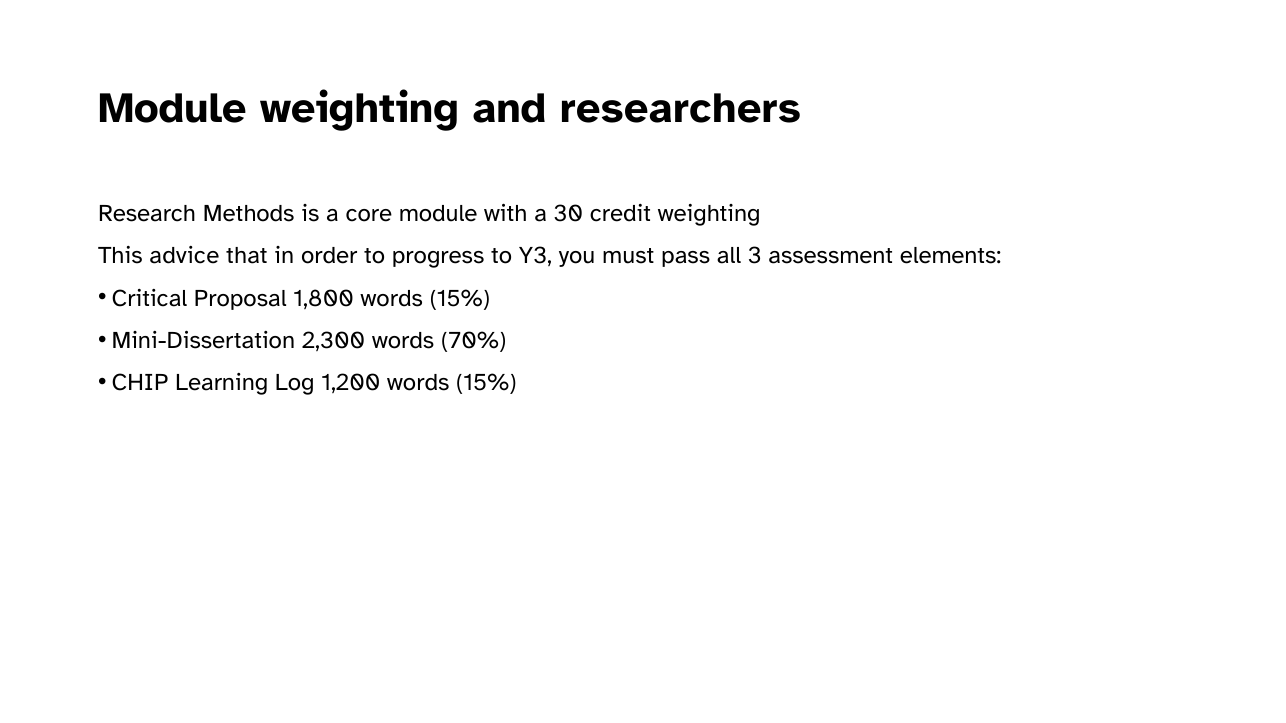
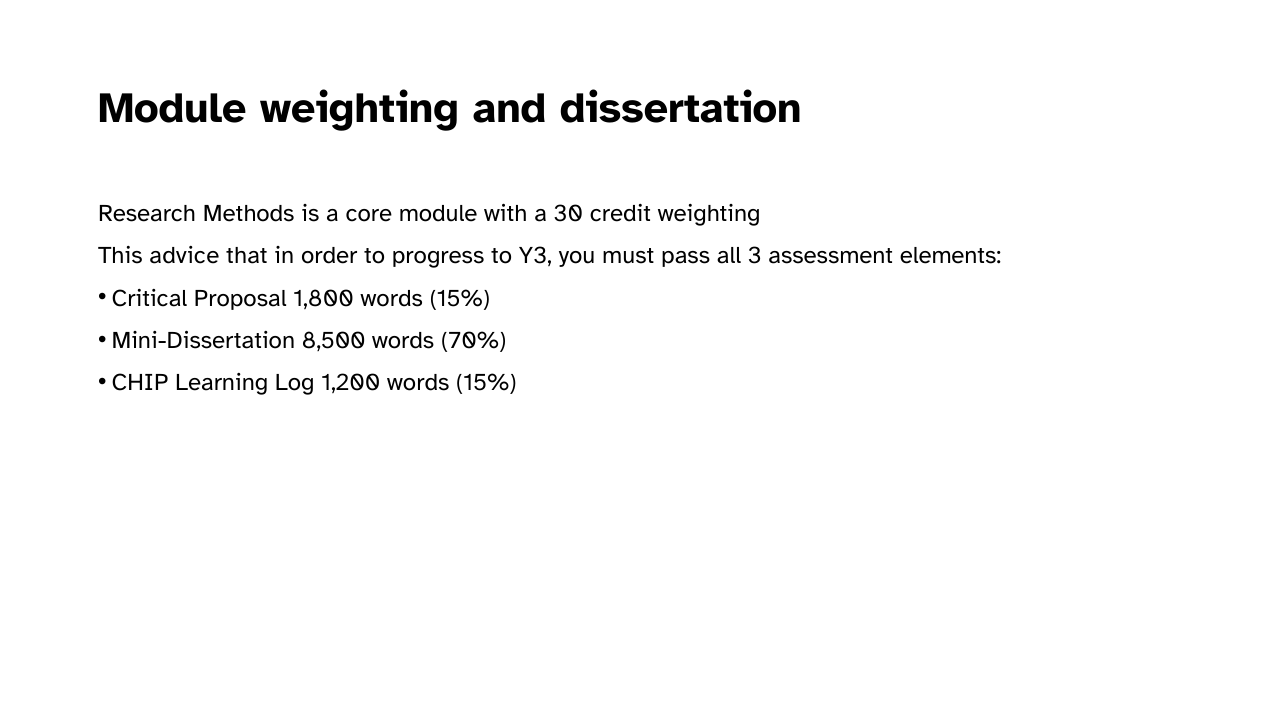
researchers: researchers -> dissertation
2,300: 2,300 -> 8,500
